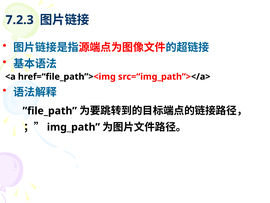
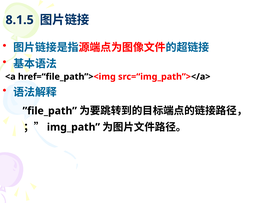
7.2.3: 7.2.3 -> 8.1.5
